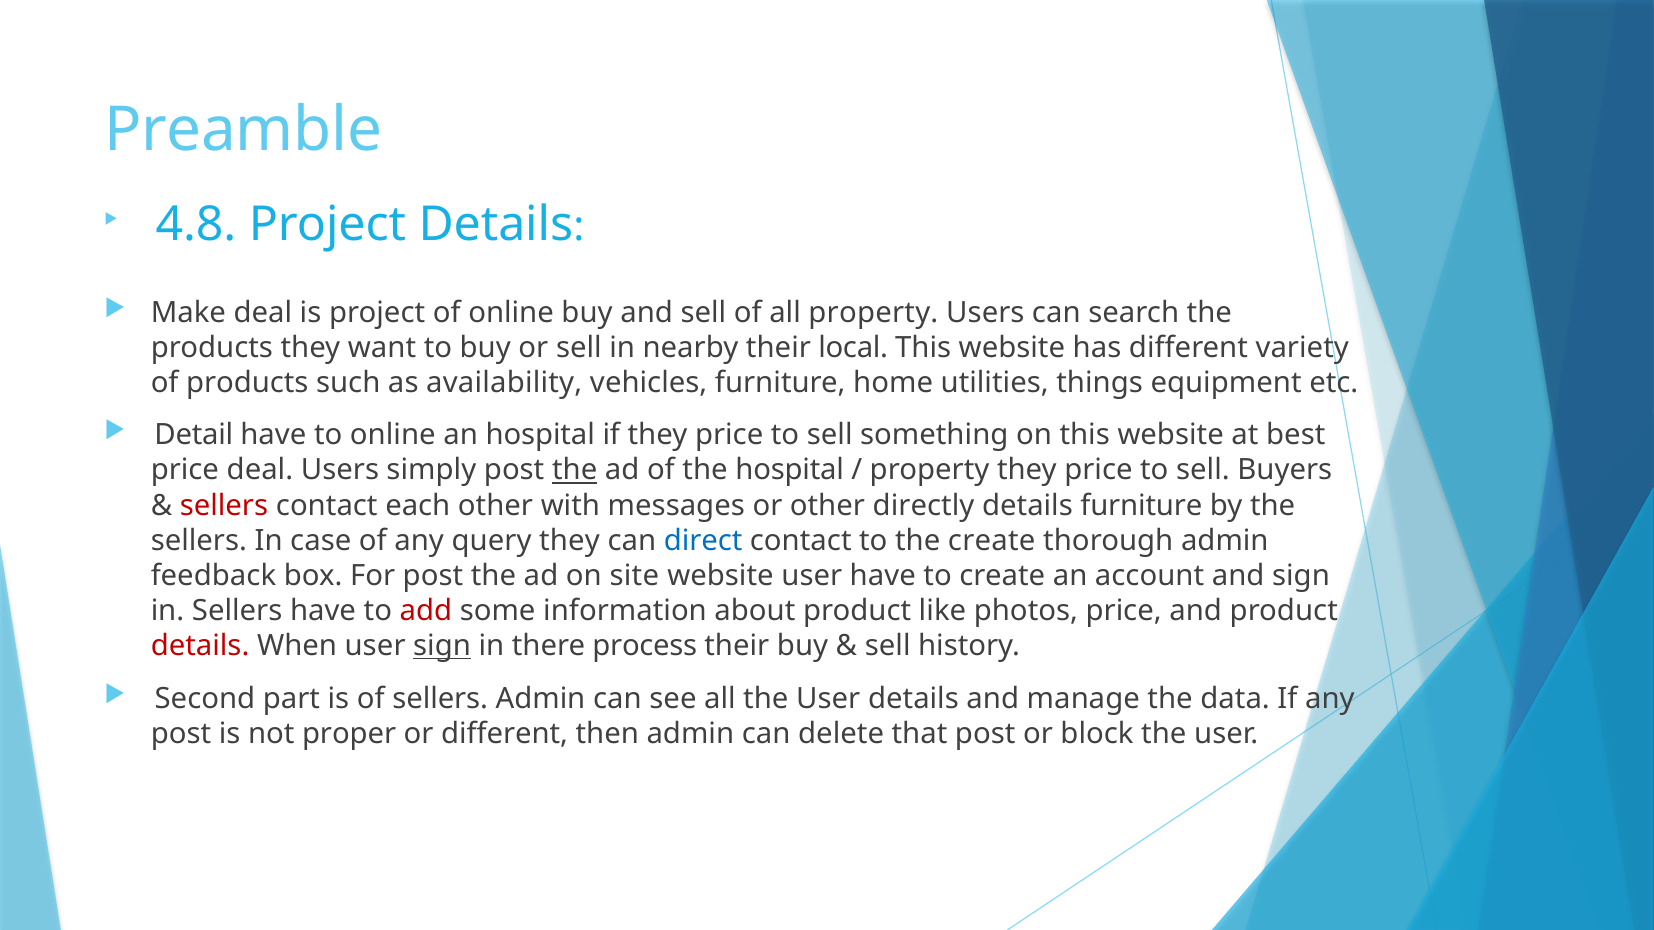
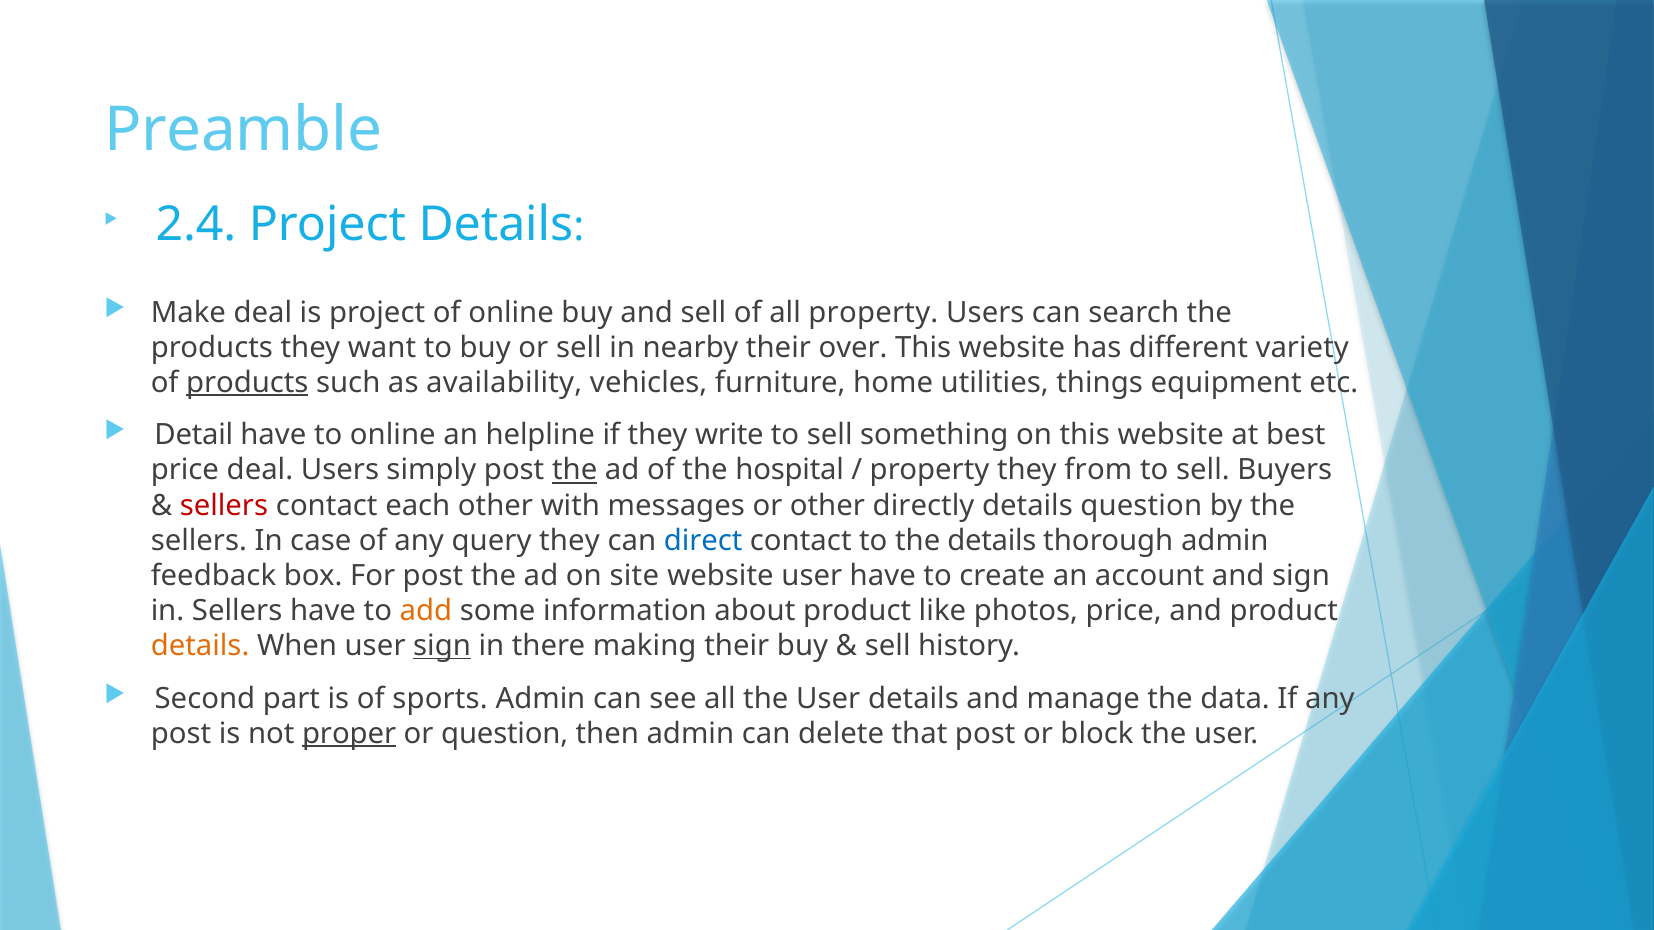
4.8: 4.8 -> 2.4
local: local -> over
products at (247, 383) underline: none -> present
an hospital: hospital -> helpline
if they price: price -> write
property they price: price -> from
details furniture: furniture -> question
the create: create -> details
add colour: red -> orange
details at (200, 646) colour: red -> orange
process: process -> making
of sellers: sellers -> sports
proper underline: none -> present
or different: different -> question
